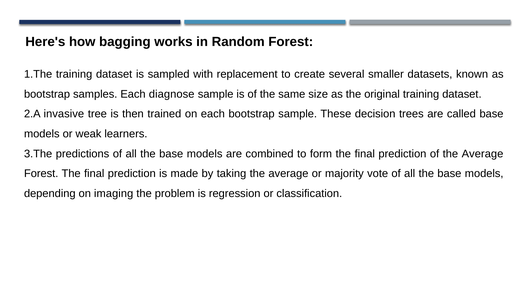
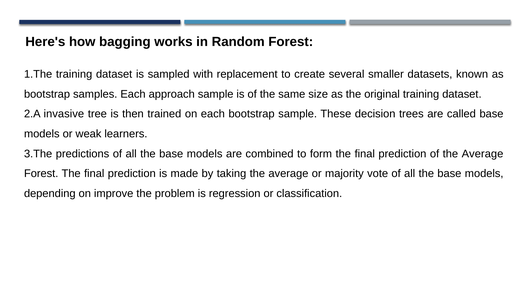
diagnose: diagnose -> approach
imaging: imaging -> improve
